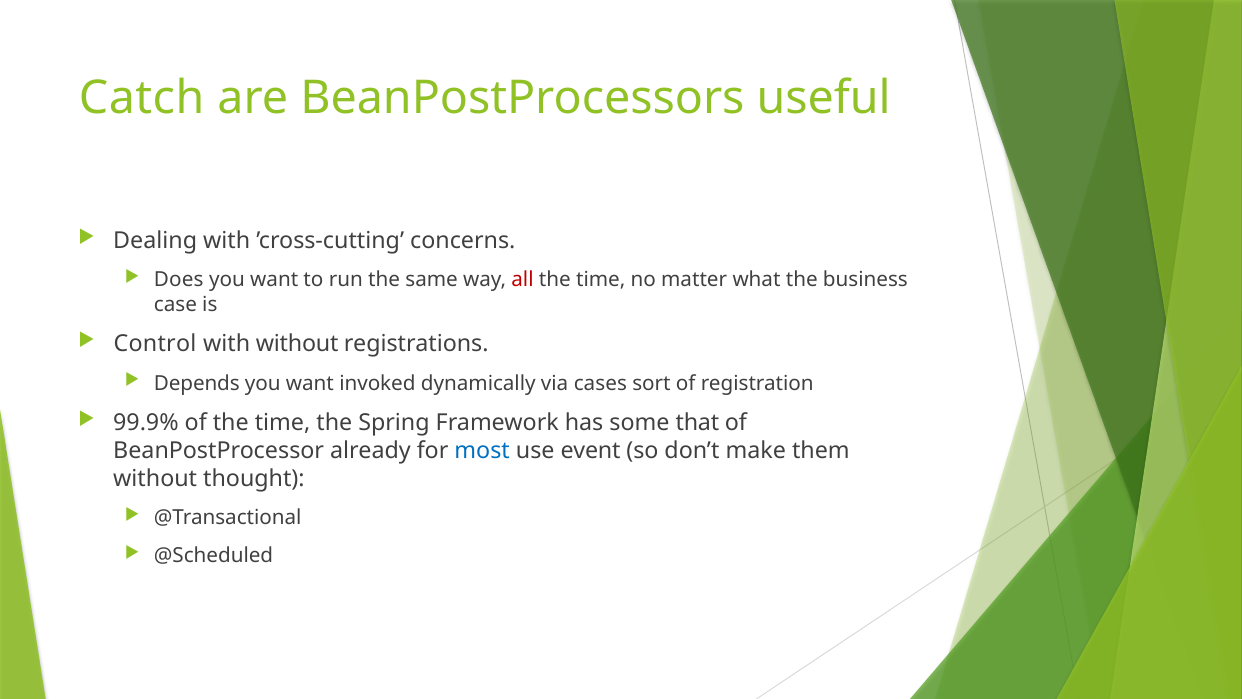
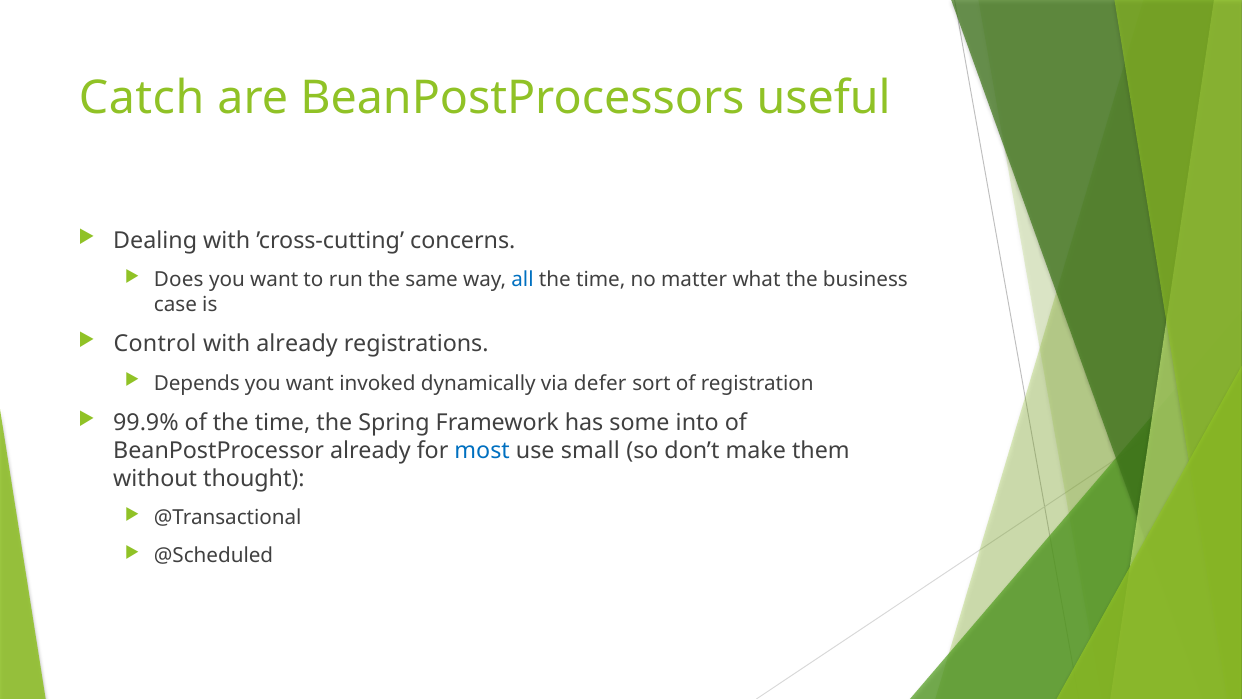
all colour: red -> blue
with without: without -> already
cases: cases -> defer
that: that -> into
event: event -> small
